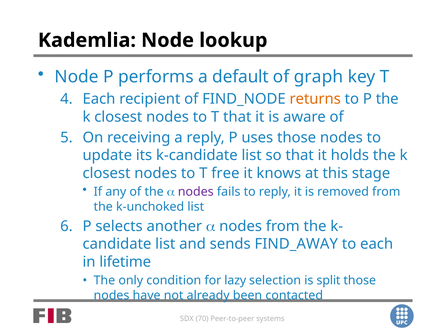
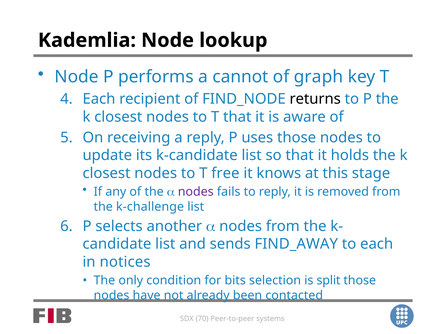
default: default -> cannot
returns colour: orange -> black
k-unchoked: k-unchoked -> k-challenge
lifetime: lifetime -> notices
lazy: lazy -> bits
